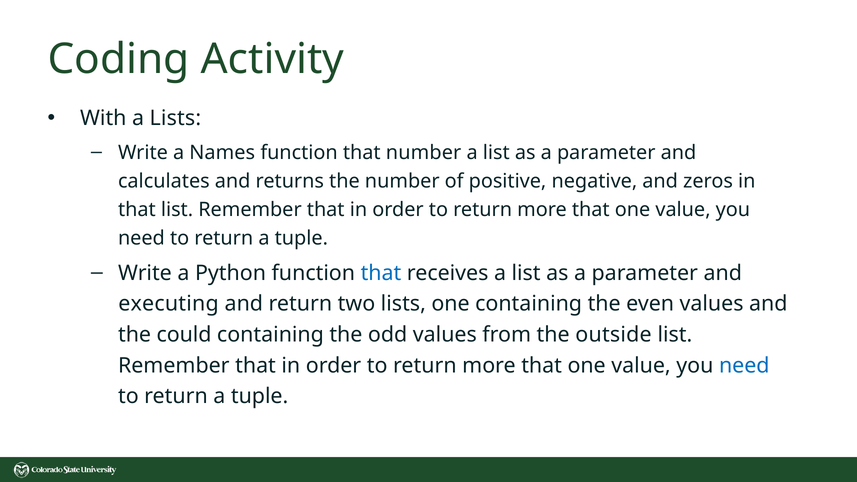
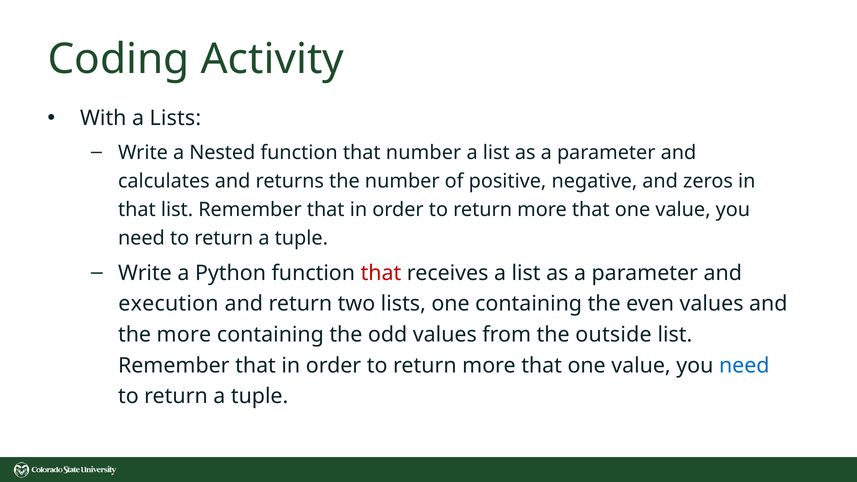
Names: Names -> Nested
that at (381, 273) colour: blue -> red
executing: executing -> execution
the could: could -> more
